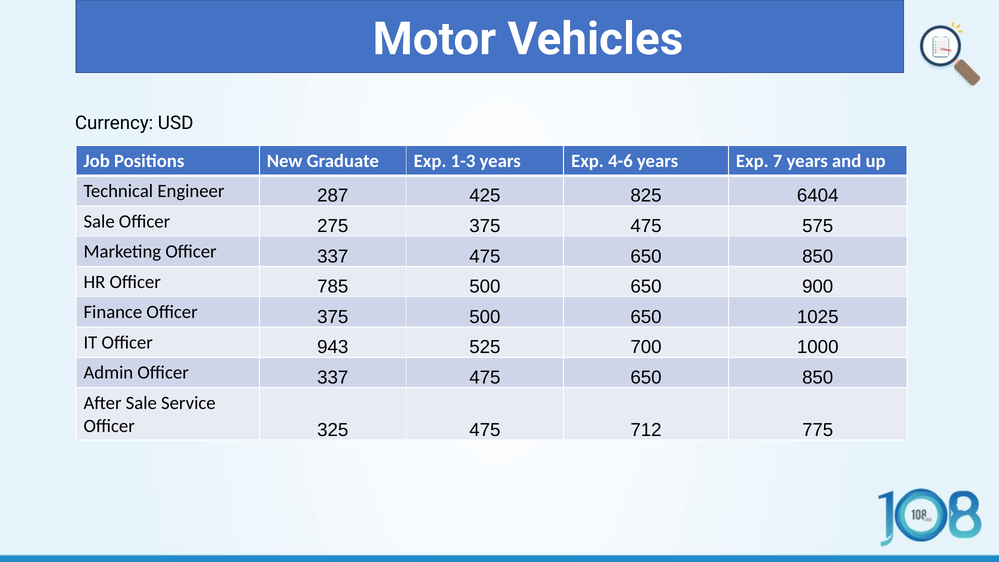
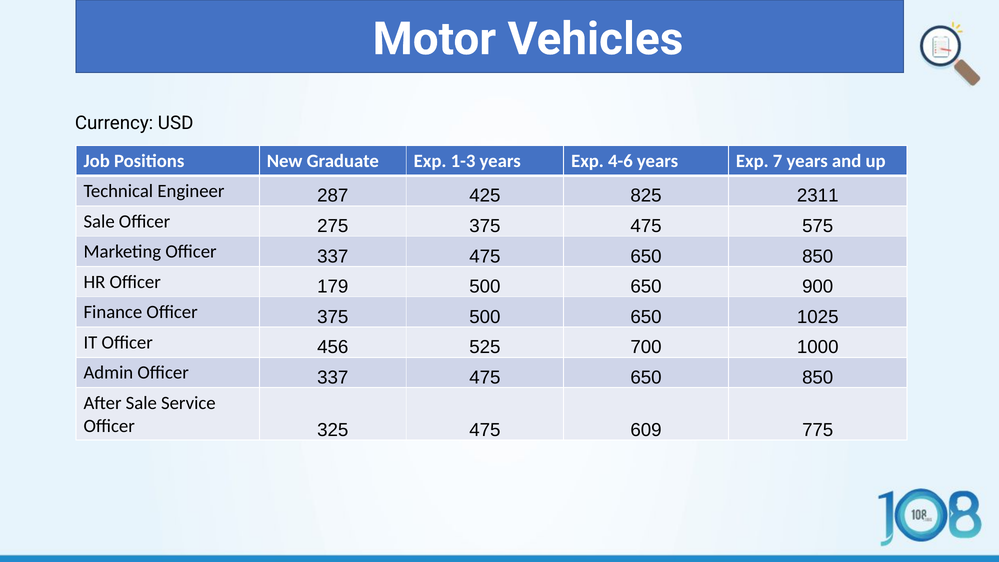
6404: 6404 -> 2311
785: 785 -> 179
943: 943 -> 456
712: 712 -> 609
